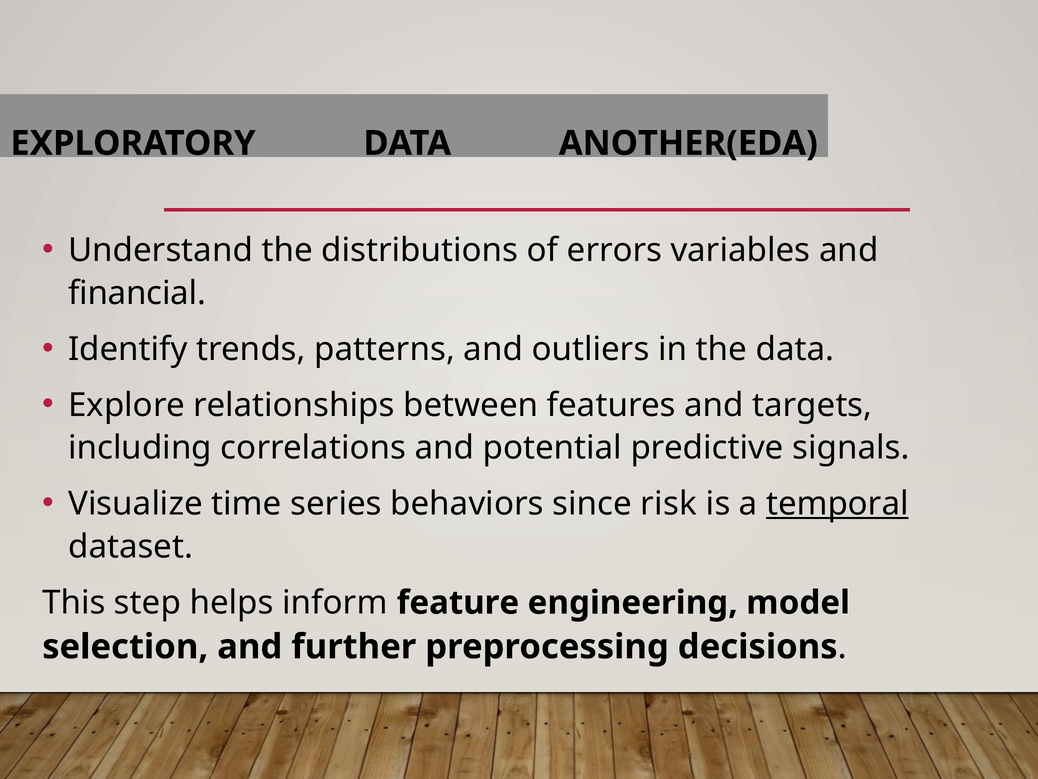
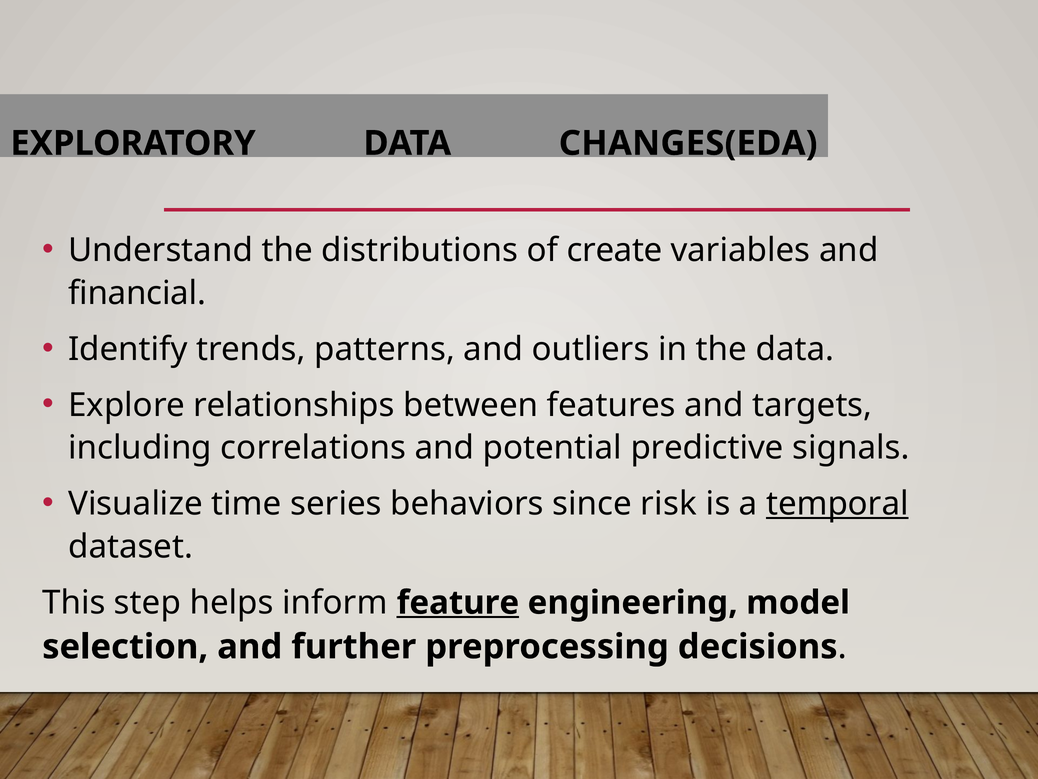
ANOTHER(EDA: ANOTHER(EDA -> CHANGES(EDA
errors: errors -> create
feature underline: none -> present
